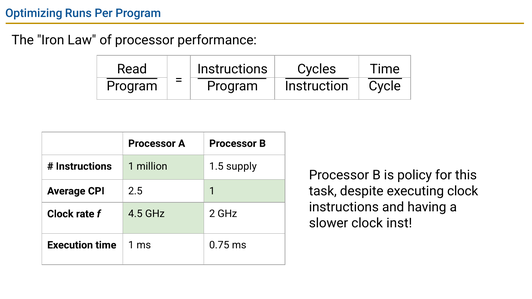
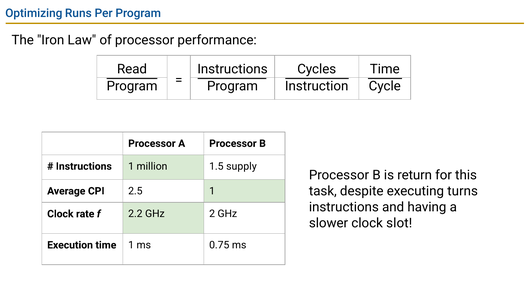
policy: policy -> return
executing clock: clock -> turns
4.5: 4.5 -> 2.2
inst: inst -> slot
